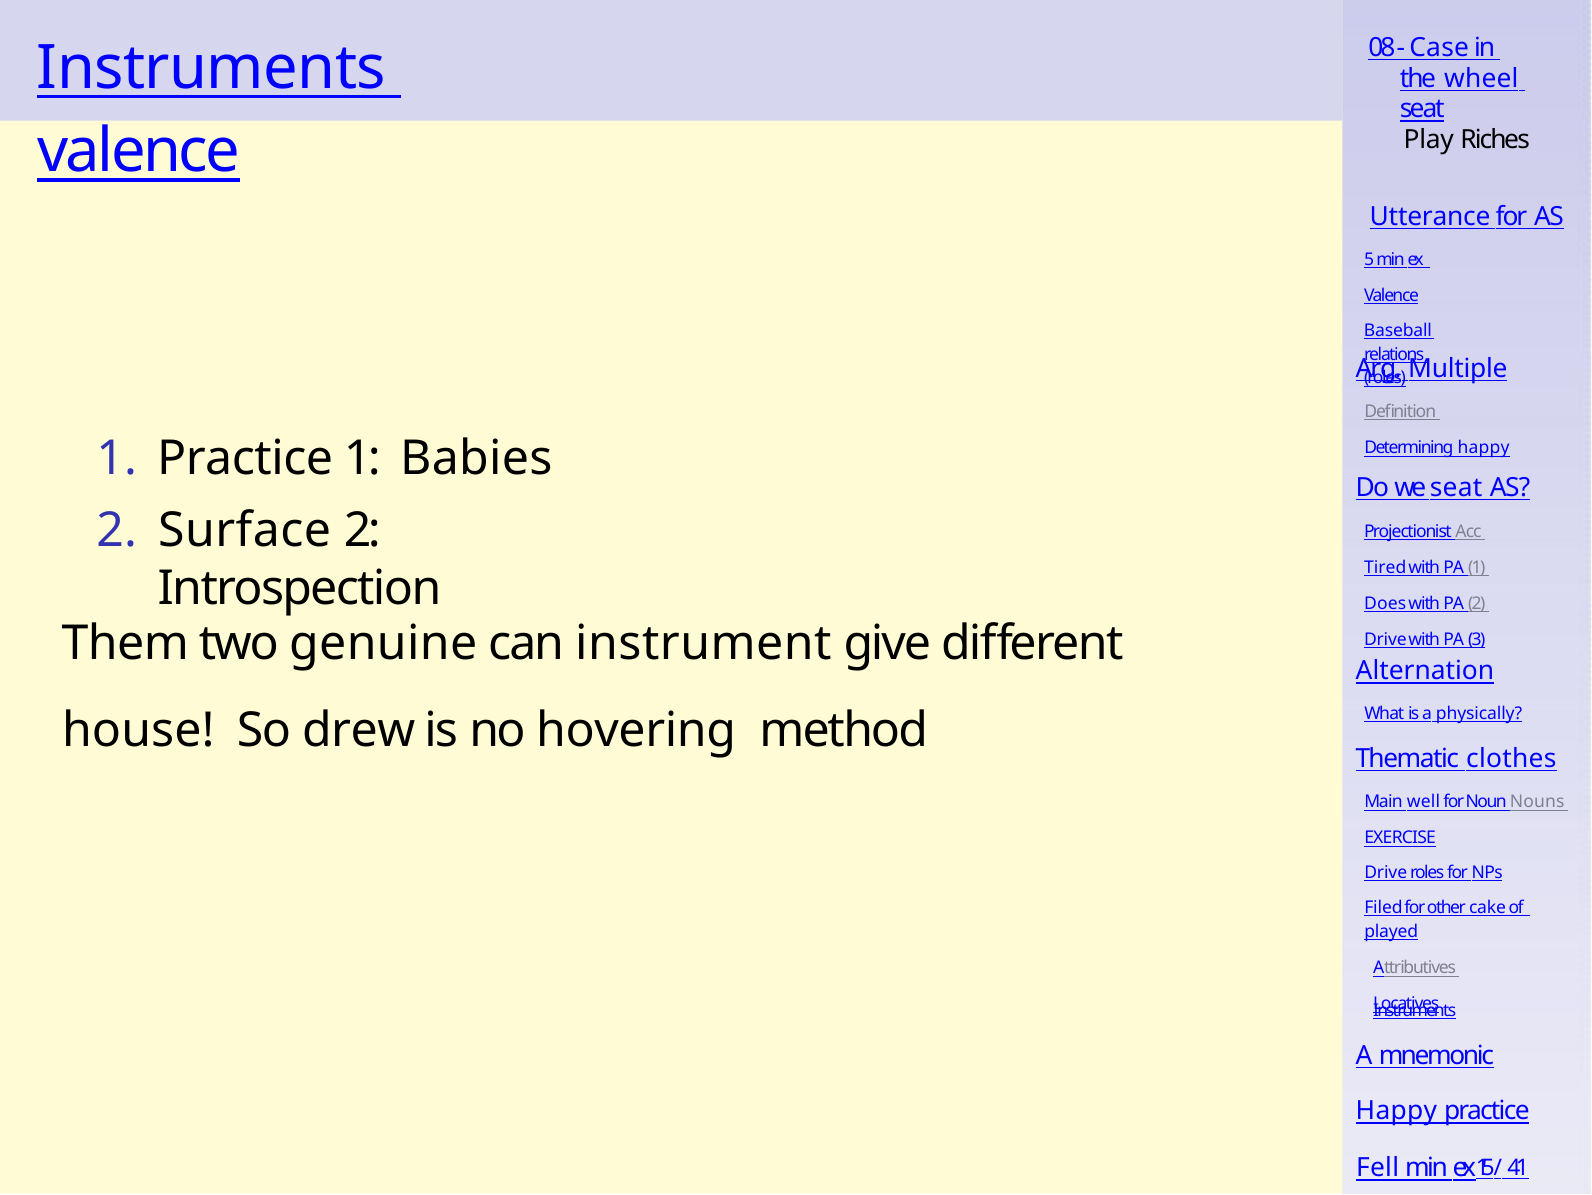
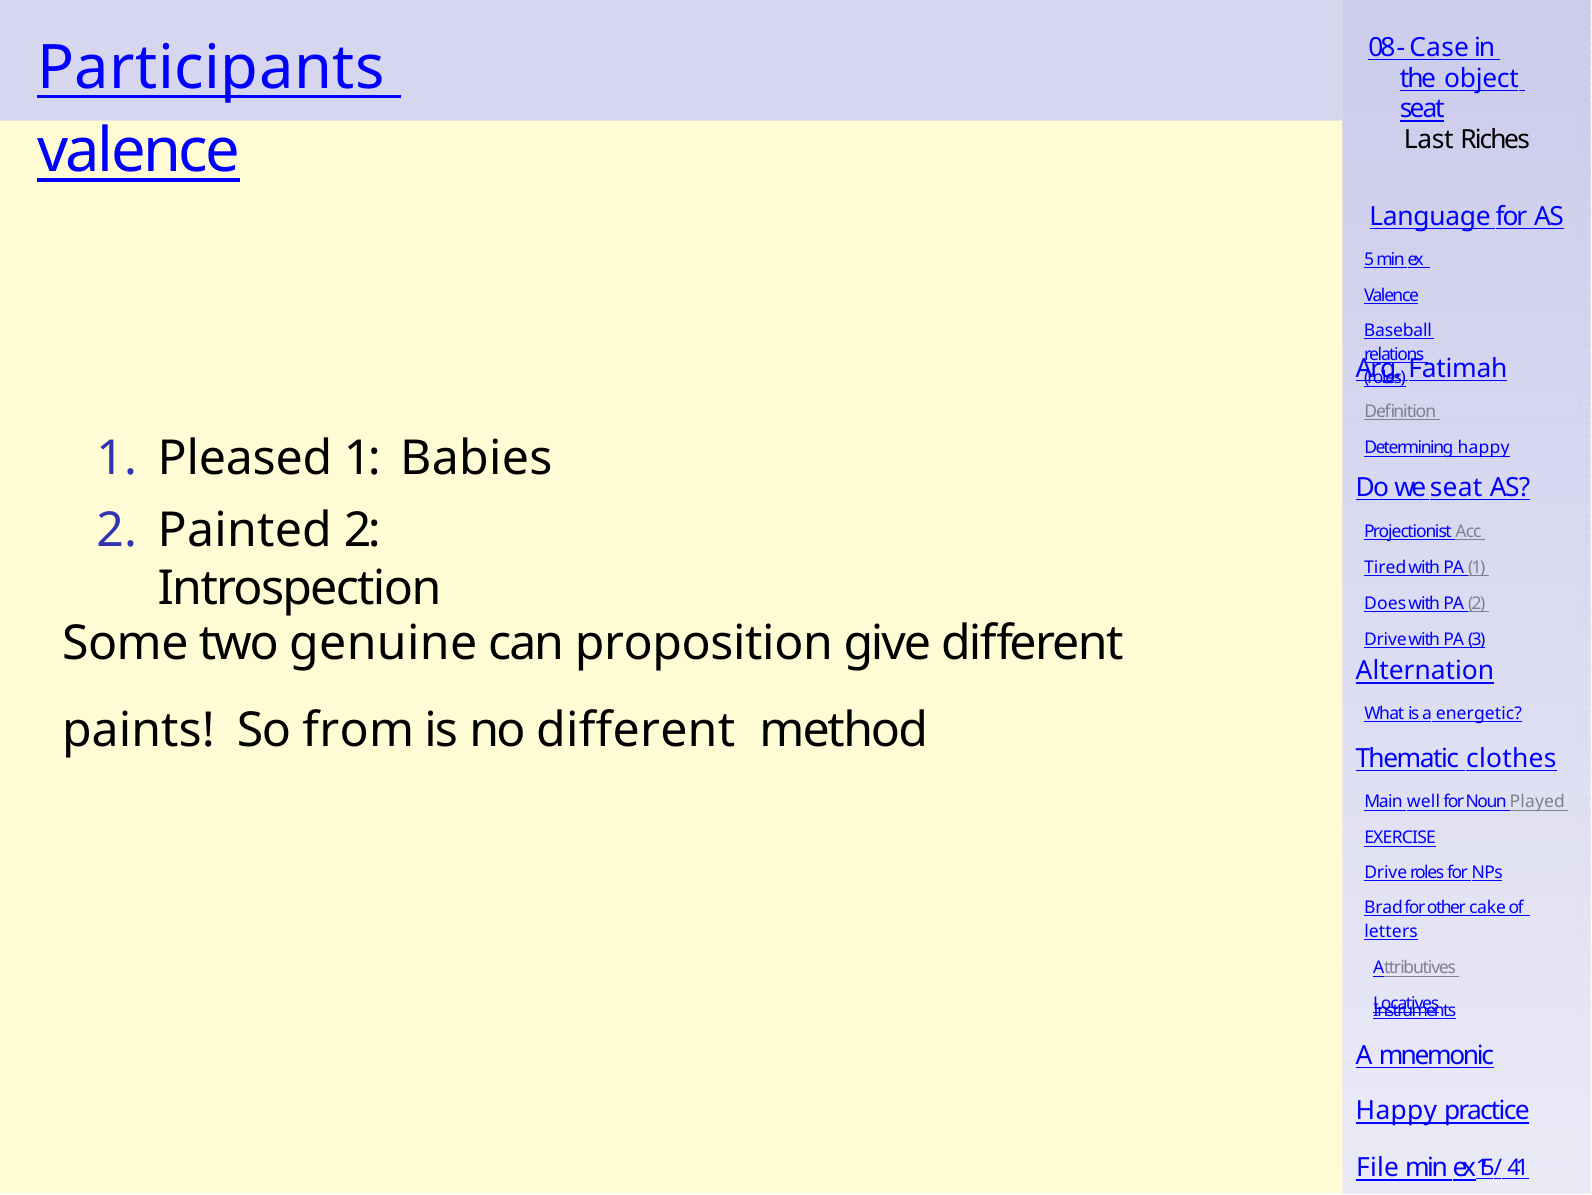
Instruments at (212, 68): Instruments -> Participants
wheel: wheel -> object
Play: Play -> Last
Utterance: Utterance -> Language
Multiple: Multiple -> Fatimah
1 Practice: Practice -> Pleased
Surface: Surface -> Painted
Them: Them -> Some
instrument: instrument -> proposition
physically: physically -> energetic
house: house -> paints
drew: drew -> from
no hovering: hovering -> different
Nouns: Nouns -> Played
Filed: Filed -> Brad
played: played -> letters
Fell: Fell -> File
